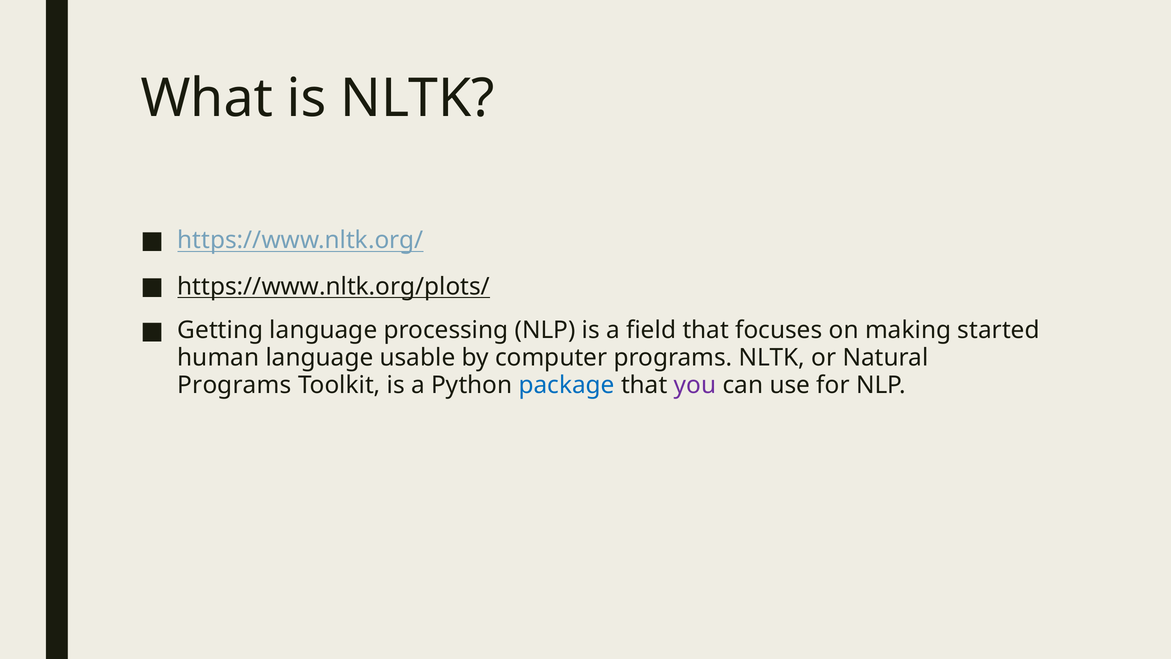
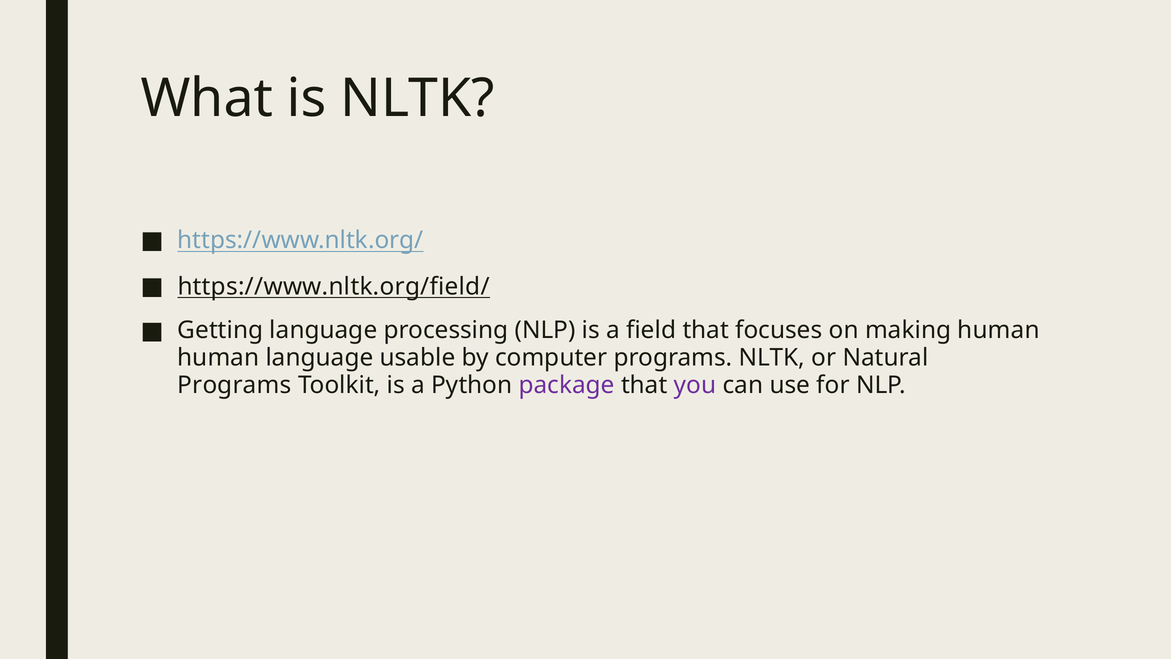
https://www.nltk.org/plots/: https://www.nltk.org/plots/ -> https://www.nltk.org/field/
making started: started -> human
package colour: blue -> purple
